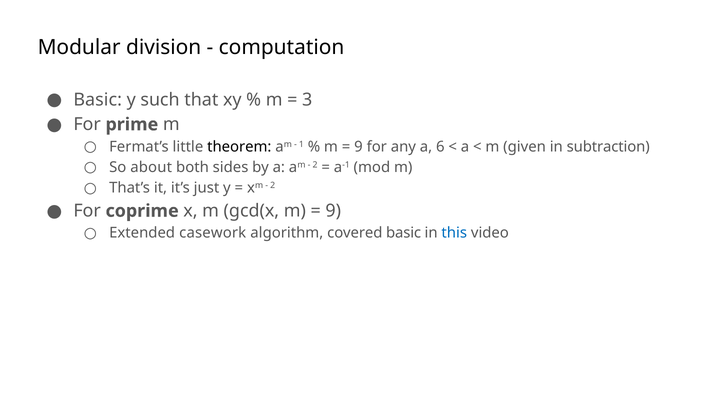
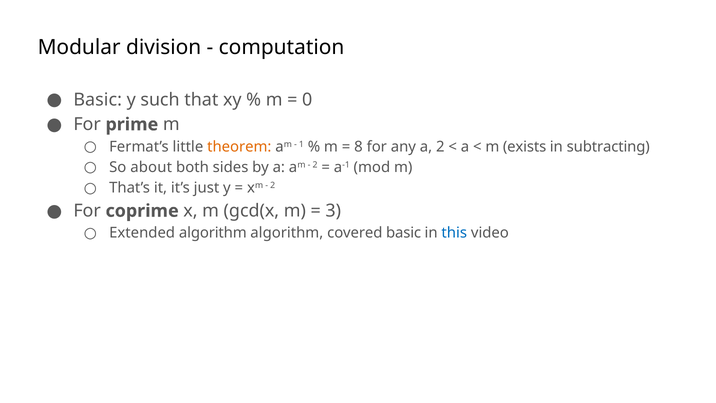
3: 3 -> 0
theorem colour: black -> orange
9 at (358, 147): 9 -> 8
a 6: 6 -> 2
given: given -> exists
subtraction: subtraction -> subtracting
9 at (333, 211): 9 -> 3
Extended casework: casework -> algorithm
